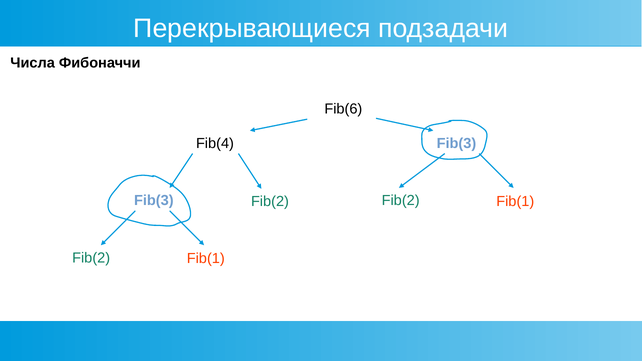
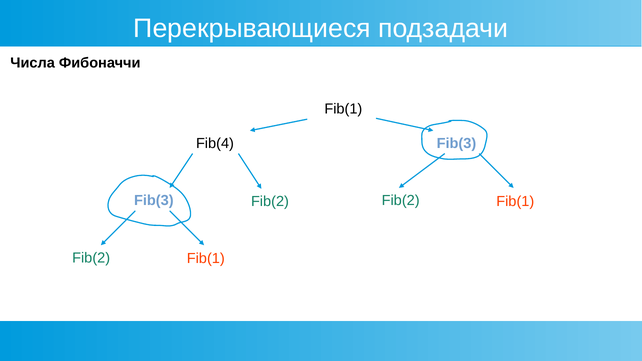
Fib(6 at (343, 109): Fib(6 -> Fib(1
